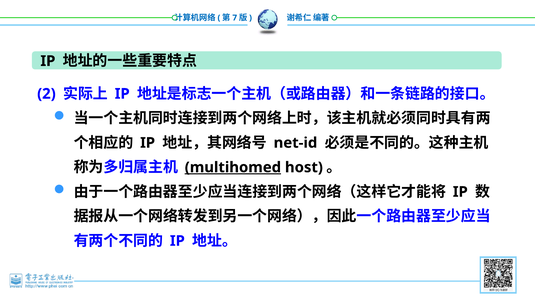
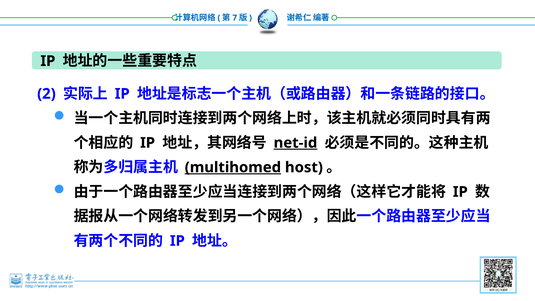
net-id underline: none -> present
